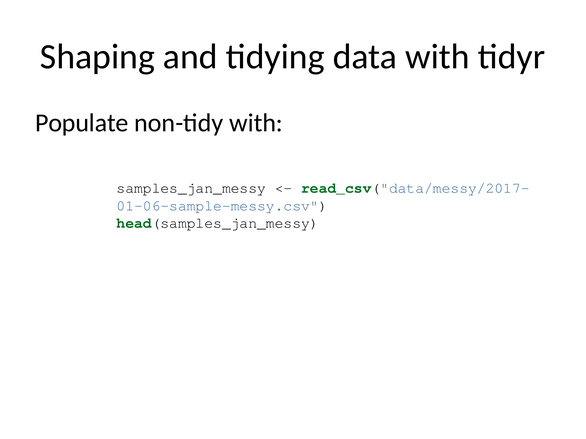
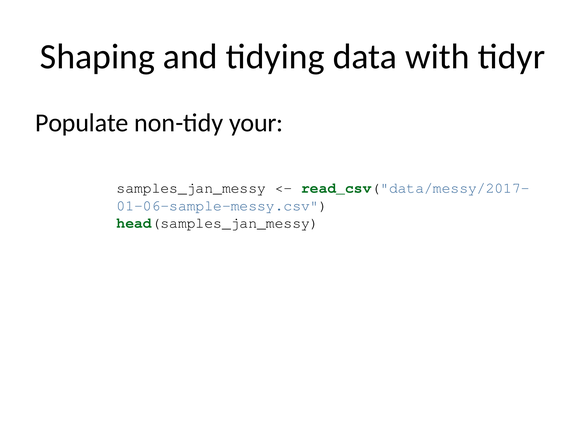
non-tidy with: with -> your
